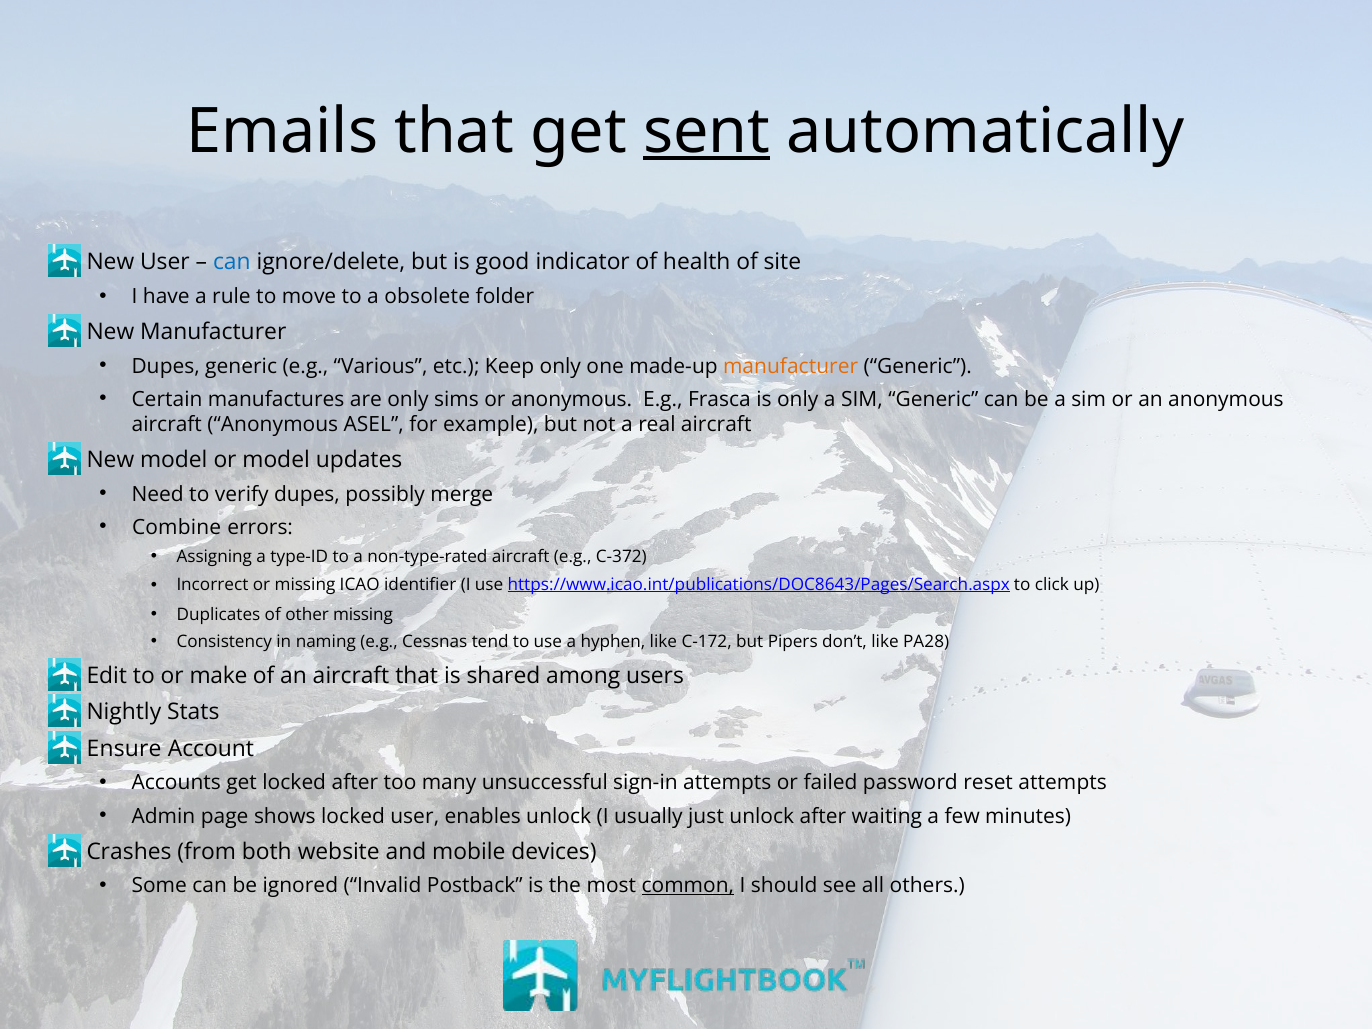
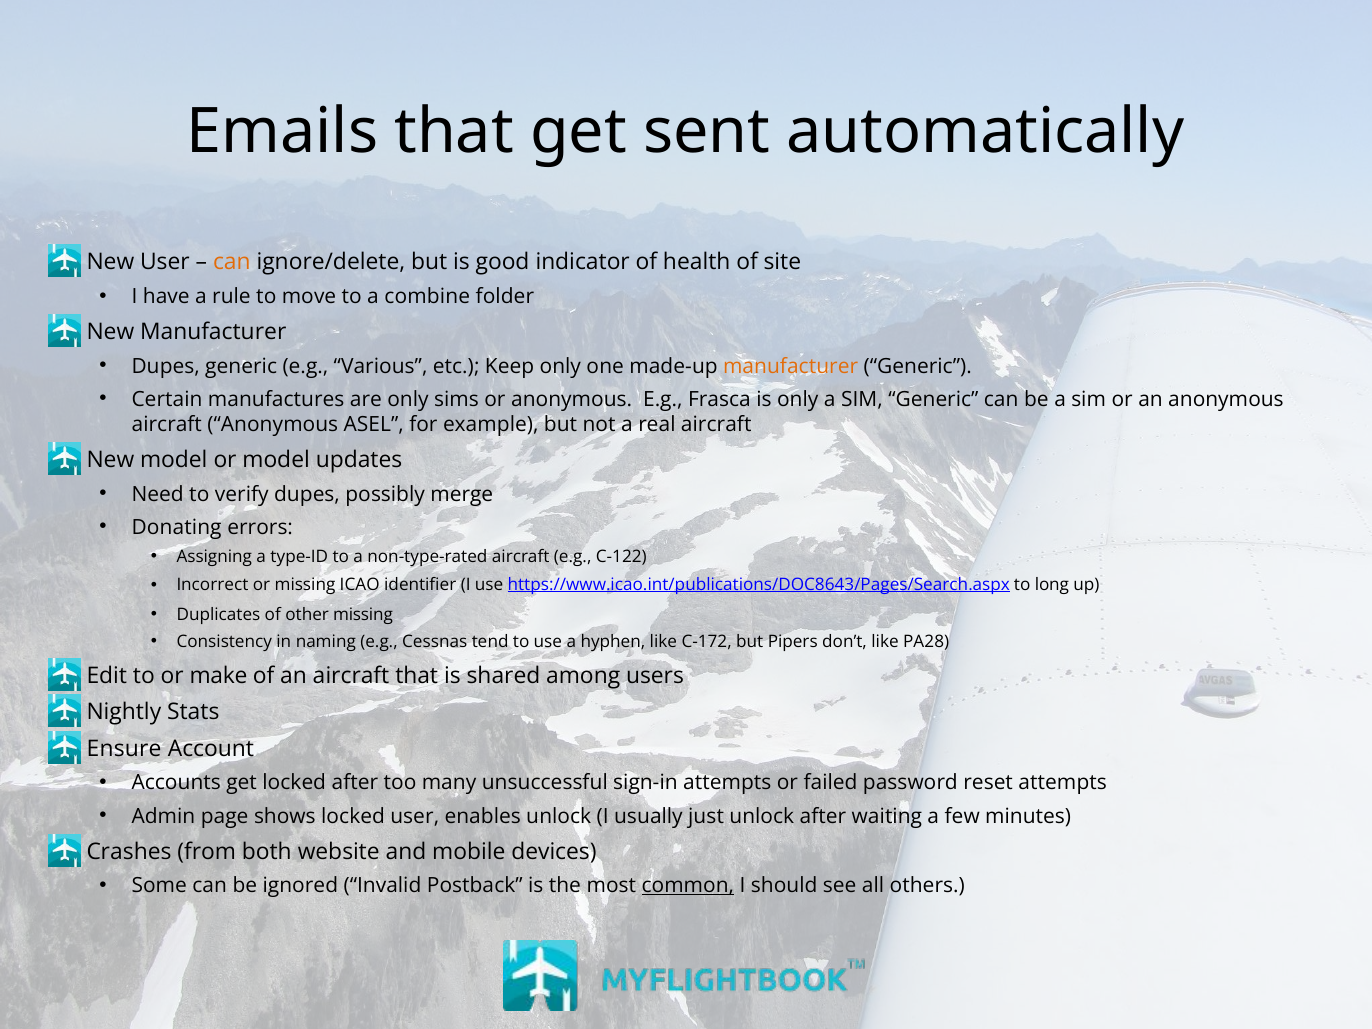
sent underline: present -> none
can at (232, 262) colour: blue -> orange
obsolete: obsolete -> combine
Combine: Combine -> Donating
C-372: C-372 -> C-122
click: click -> long
